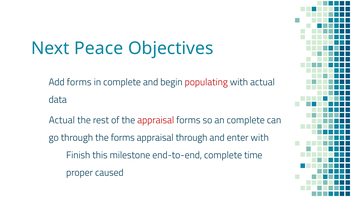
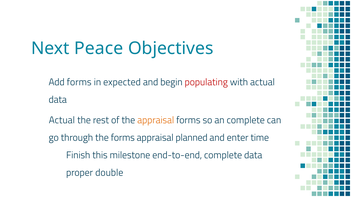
in complete: complete -> expected
appraisal at (156, 120) colour: red -> orange
appraisal through: through -> planned
enter with: with -> time
complete time: time -> data
caused: caused -> double
